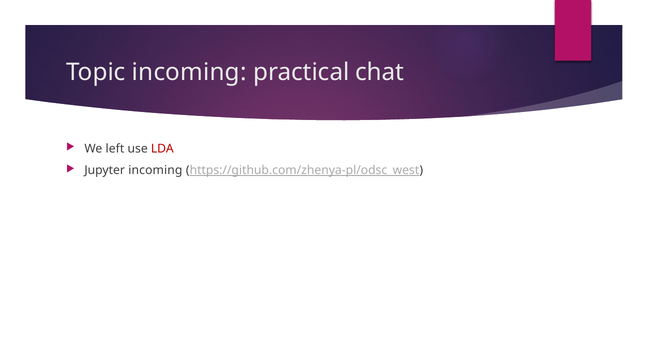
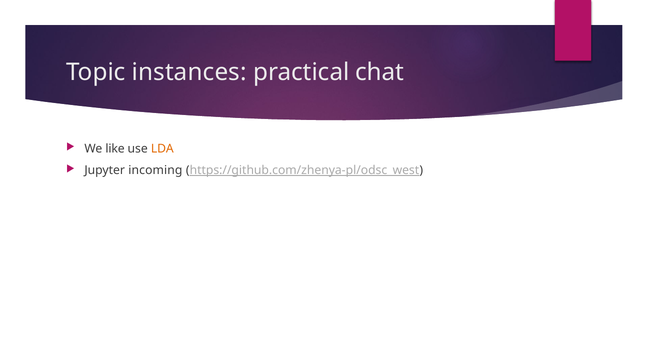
Topic incoming: incoming -> instances
left: left -> like
LDA colour: red -> orange
